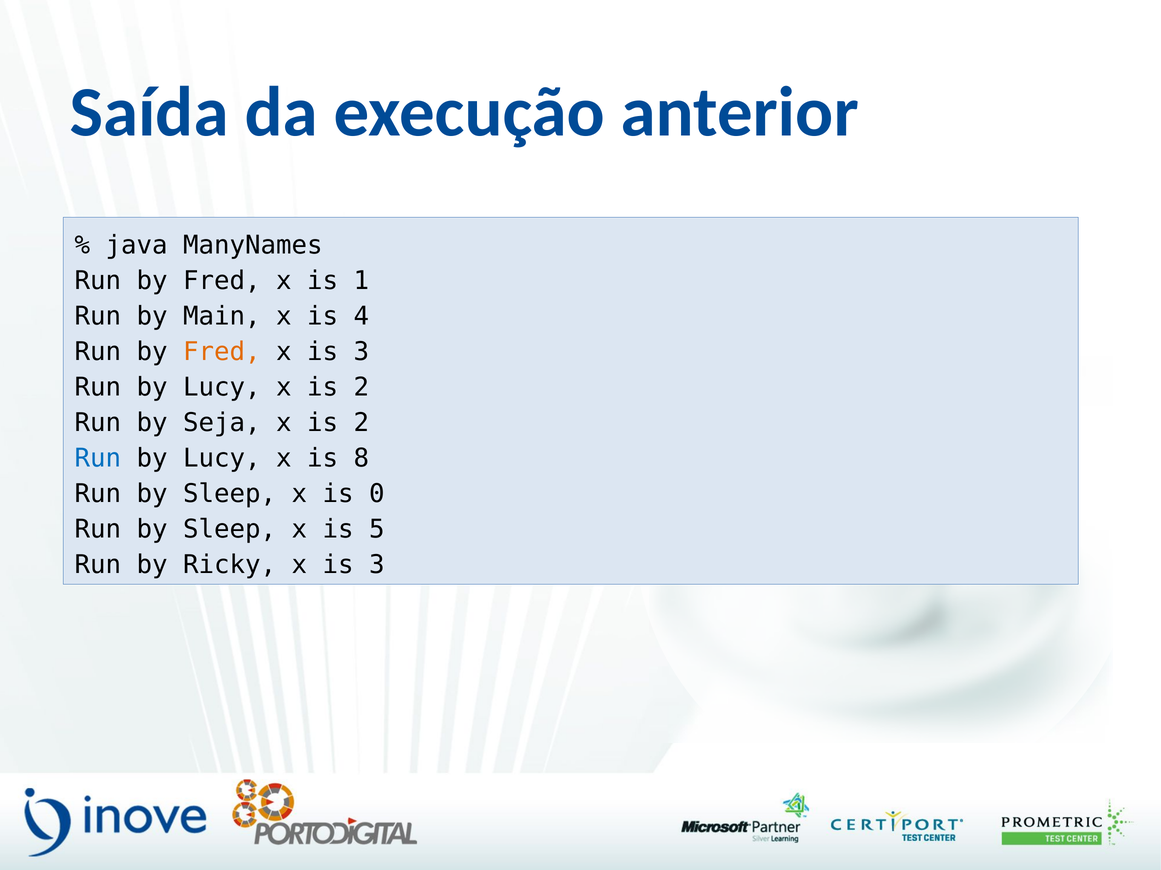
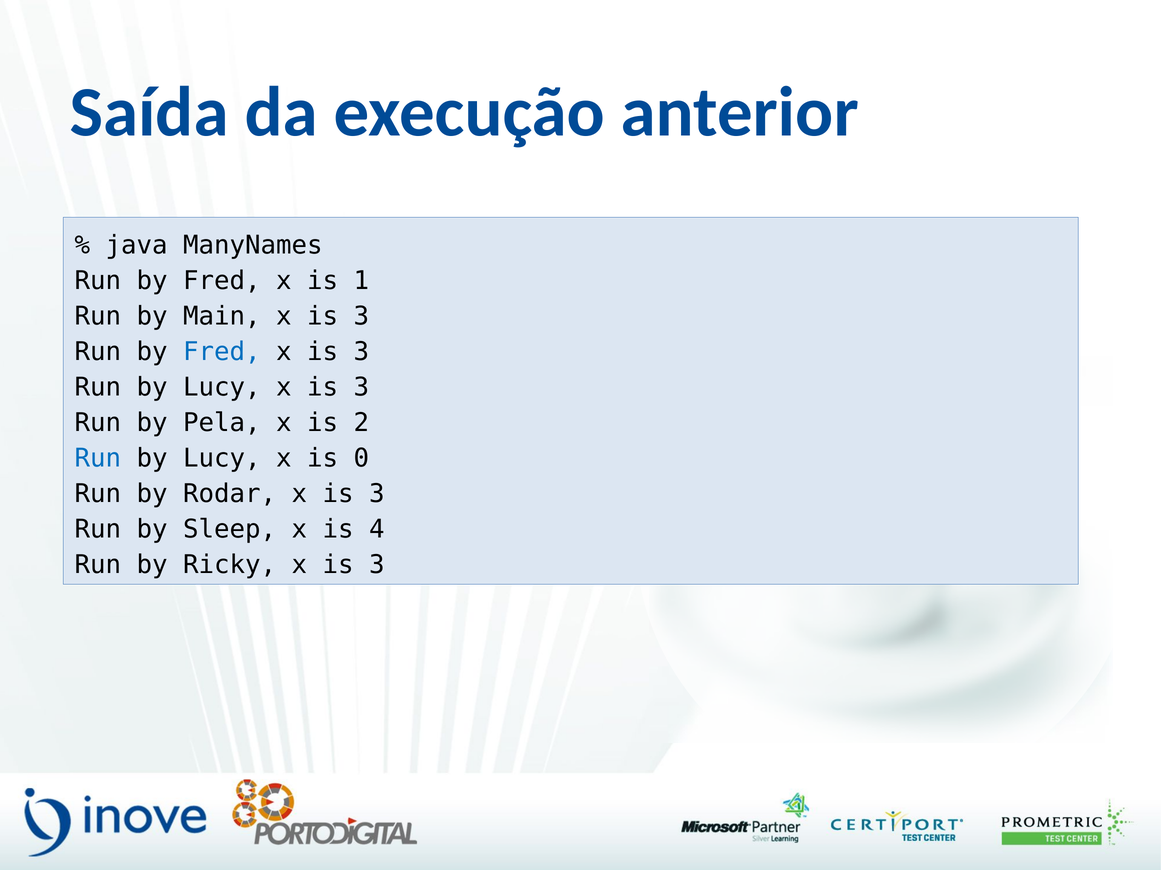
4 at (361, 316): 4 -> 3
Fred at (222, 352) colour: orange -> blue
Lucy x is 2: 2 -> 3
Seja: Seja -> Pela
8: 8 -> 0
Sleep at (230, 494): Sleep -> Rodar
0 at (377, 494): 0 -> 3
5: 5 -> 4
